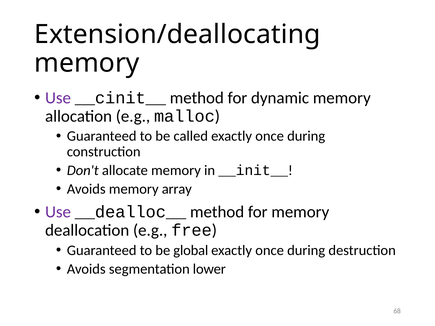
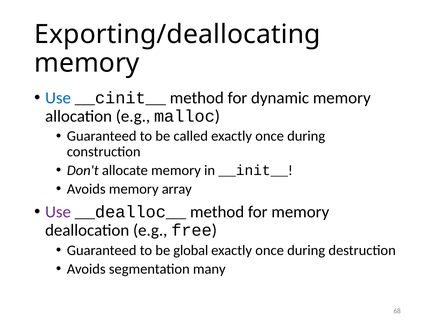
Extension/deallocating: Extension/deallocating -> Exporting/deallocating
Use at (58, 98) colour: purple -> blue
lower: lower -> many
